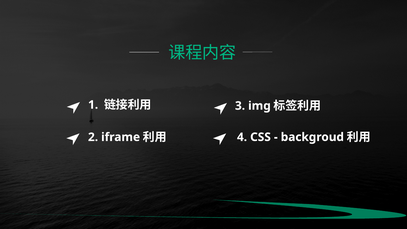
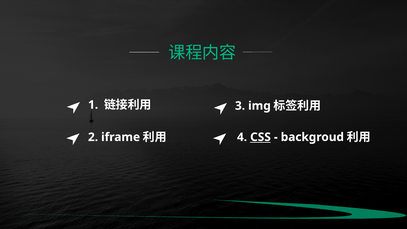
CSS underline: none -> present
